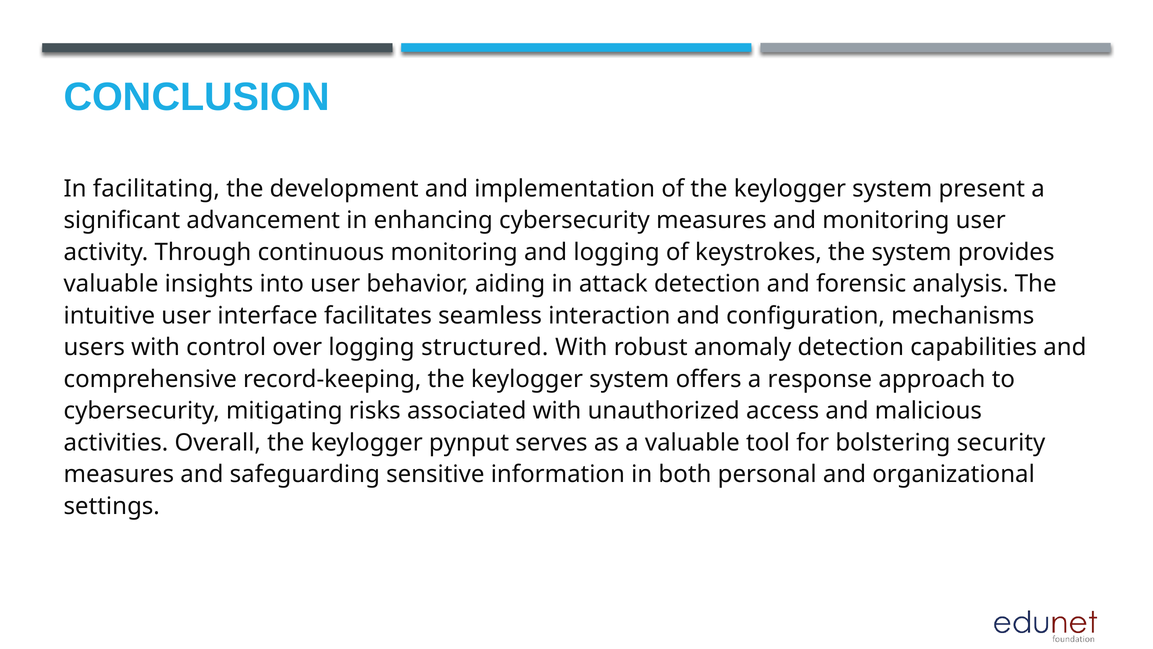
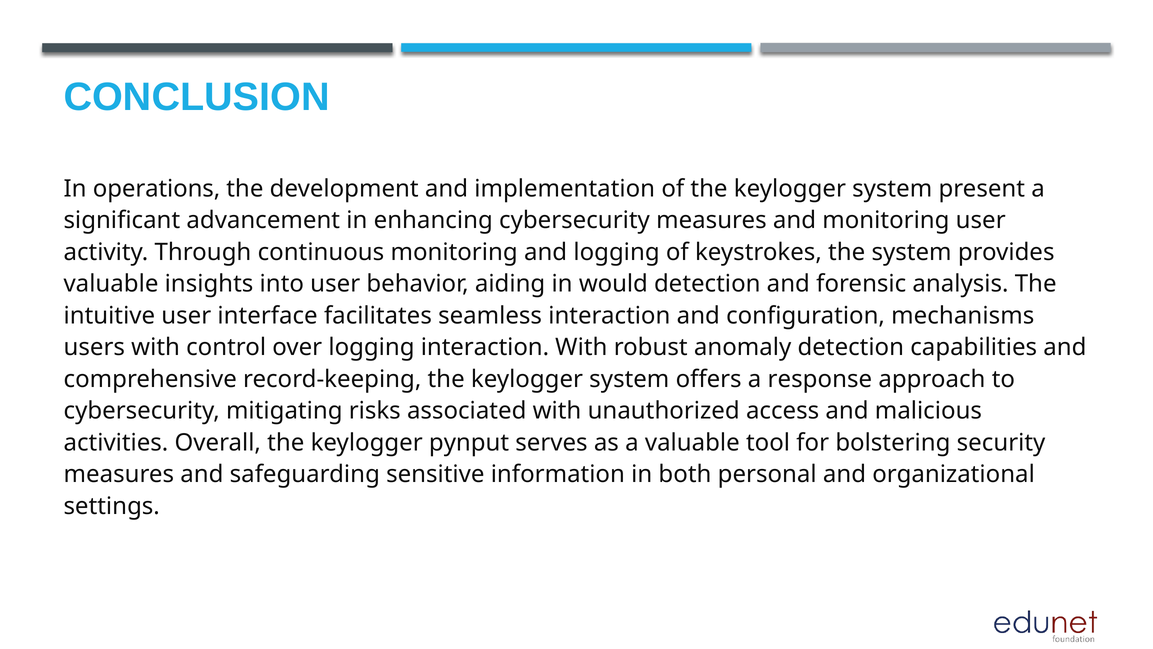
facilitating: facilitating -> operations
attack: attack -> would
logging structured: structured -> interaction
